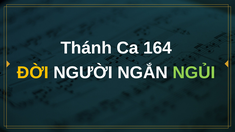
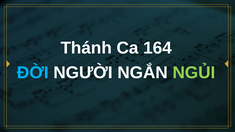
ĐỜI colour: yellow -> light blue
